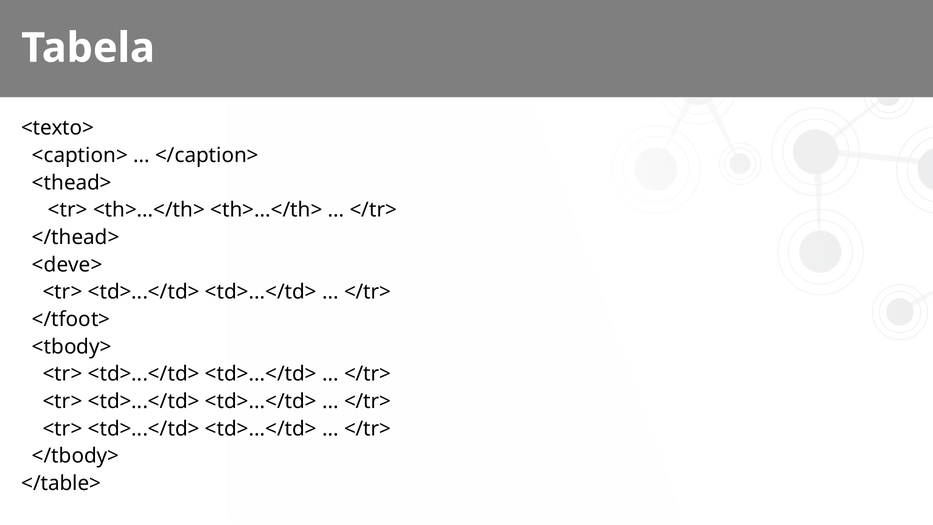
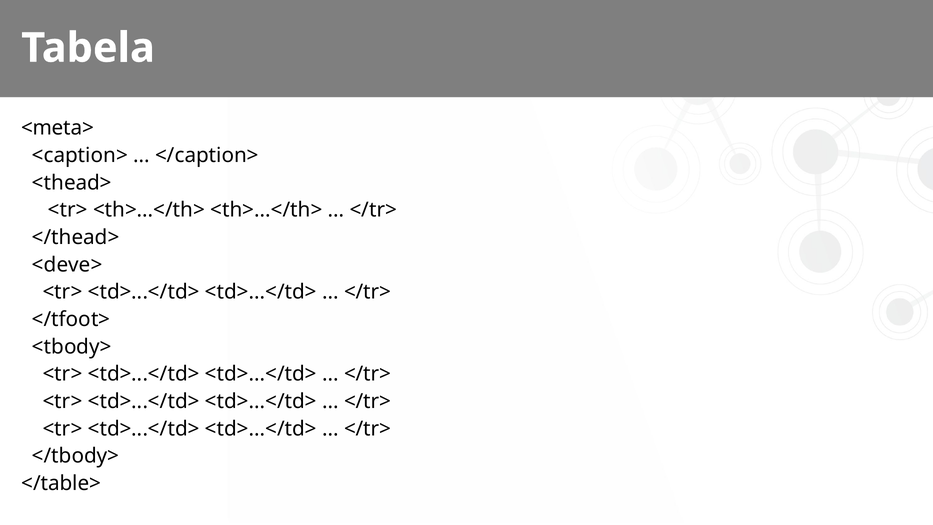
<texto>: <texto> -> <meta>
